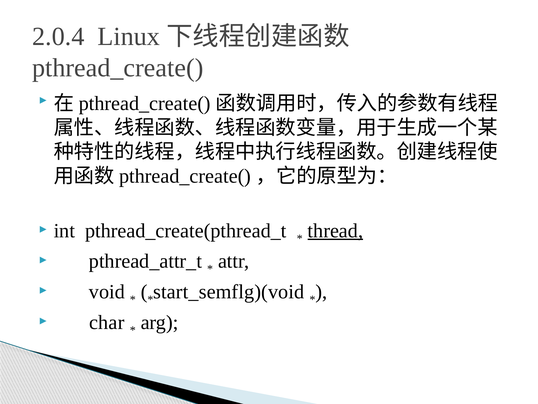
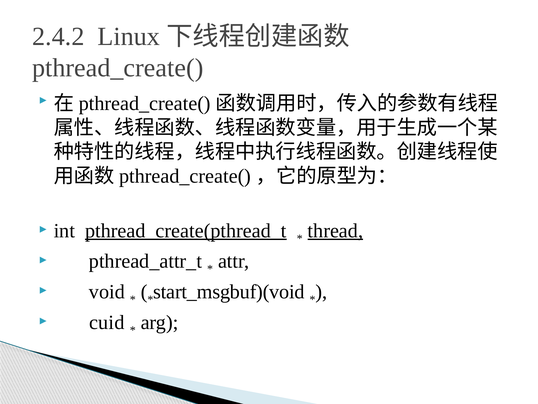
2.0.4: 2.0.4 -> 2.4.2
pthread_create(pthread_t underline: none -> present
start_semflg)(void: start_semflg)(void -> start_msgbuf)(void
char: char -> cuid
